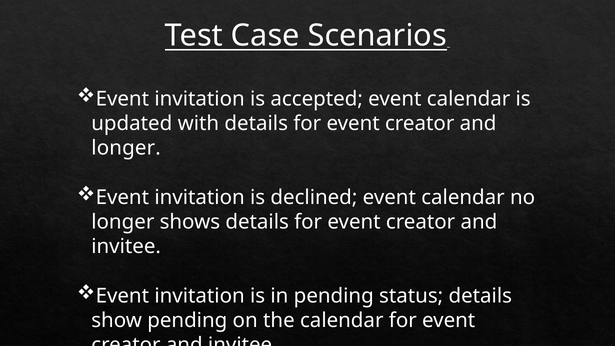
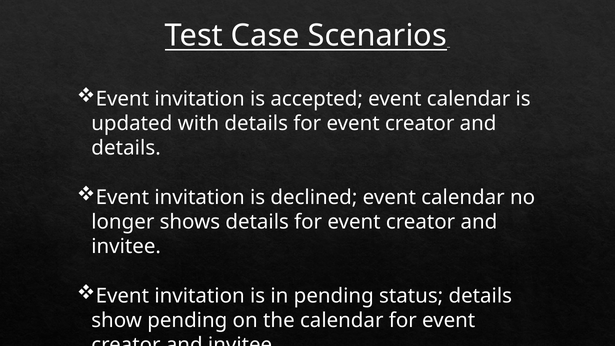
longer at (126, 148): longer -> details
